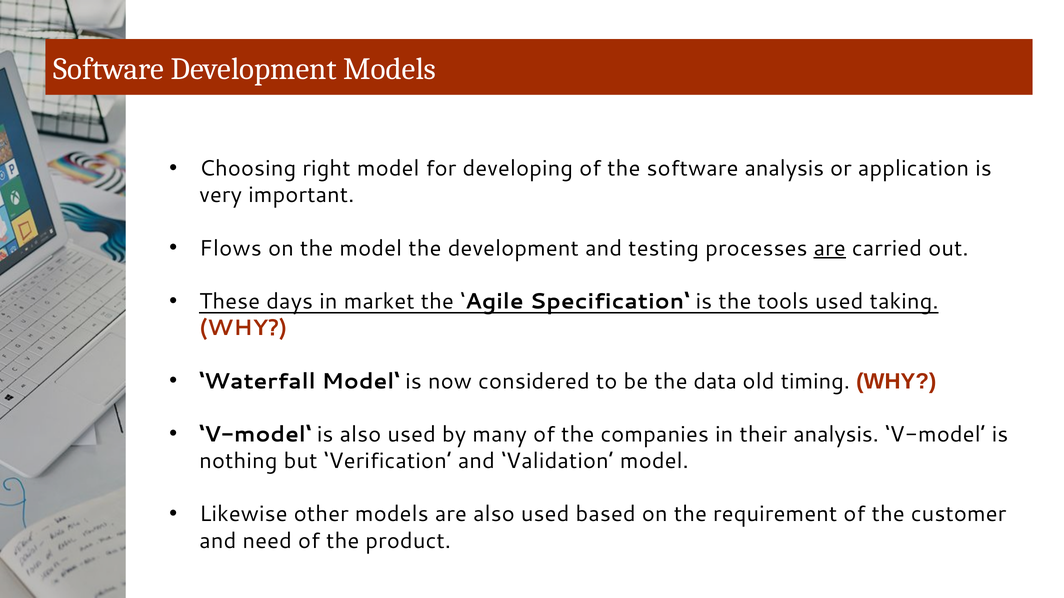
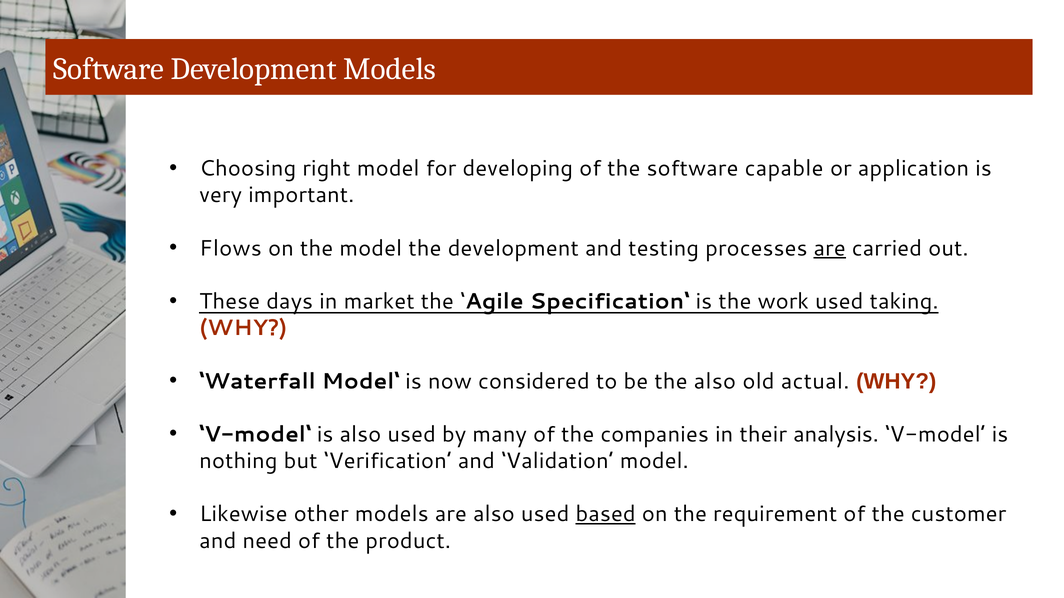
software analysis: analysis -> capable
tools: tools -> work
the data: data -> also
timing: timing -> actual
based underline: none -> present
